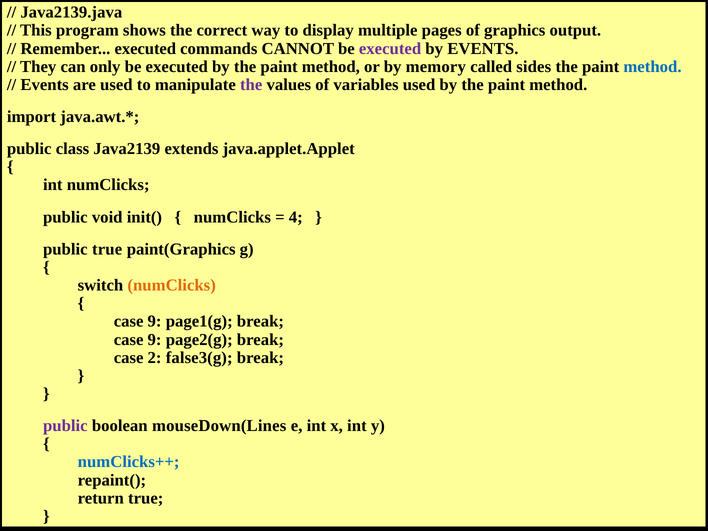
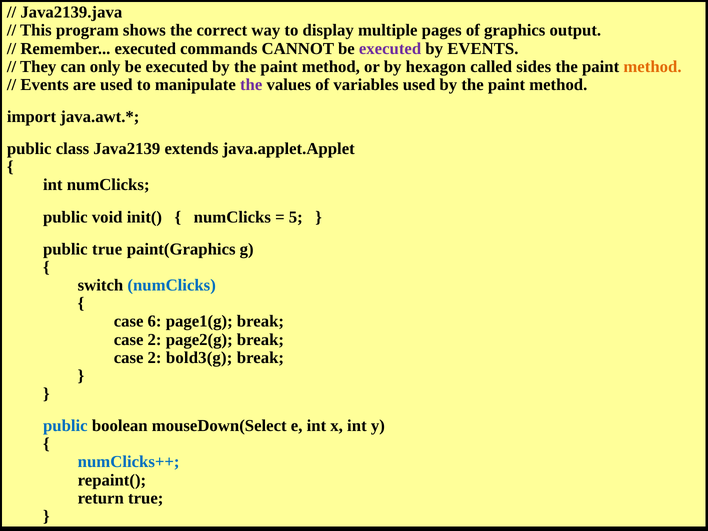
memory: memory -> hexagon
method at (652, 67) colour: blue -> orange
4: 4 -> 5
numClicks at (172, 285) colour: orange -> blue
9 at (155, 321): 9 -> 6
9 at (155, 340): 9 -> 2
false3(g: false3(g -> bold3(g
public at (65, 426) colour: purple -> blue
mouseDown(Lines: mouseDown(Lines -> mouseDown(Select
